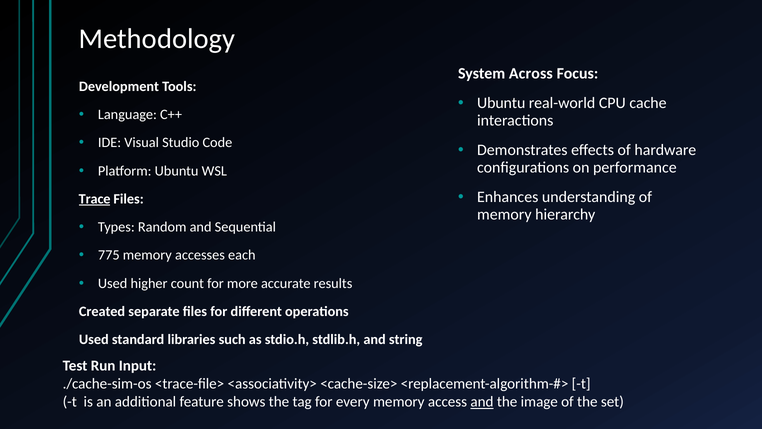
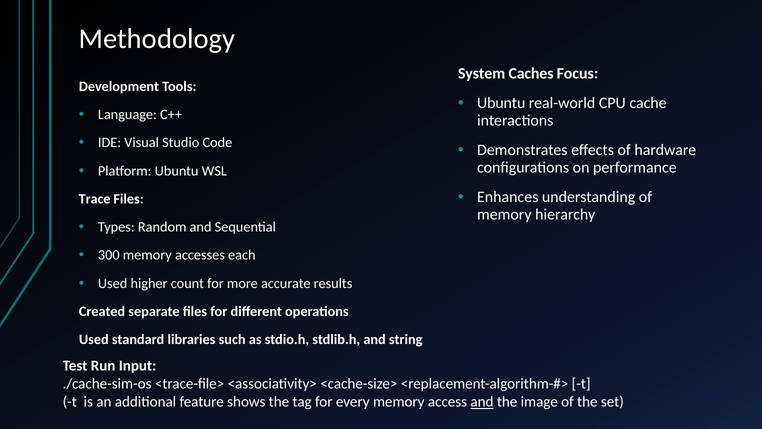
Across: Across -> Caches
Trace underline: present -> none
775: 775 -> 300
